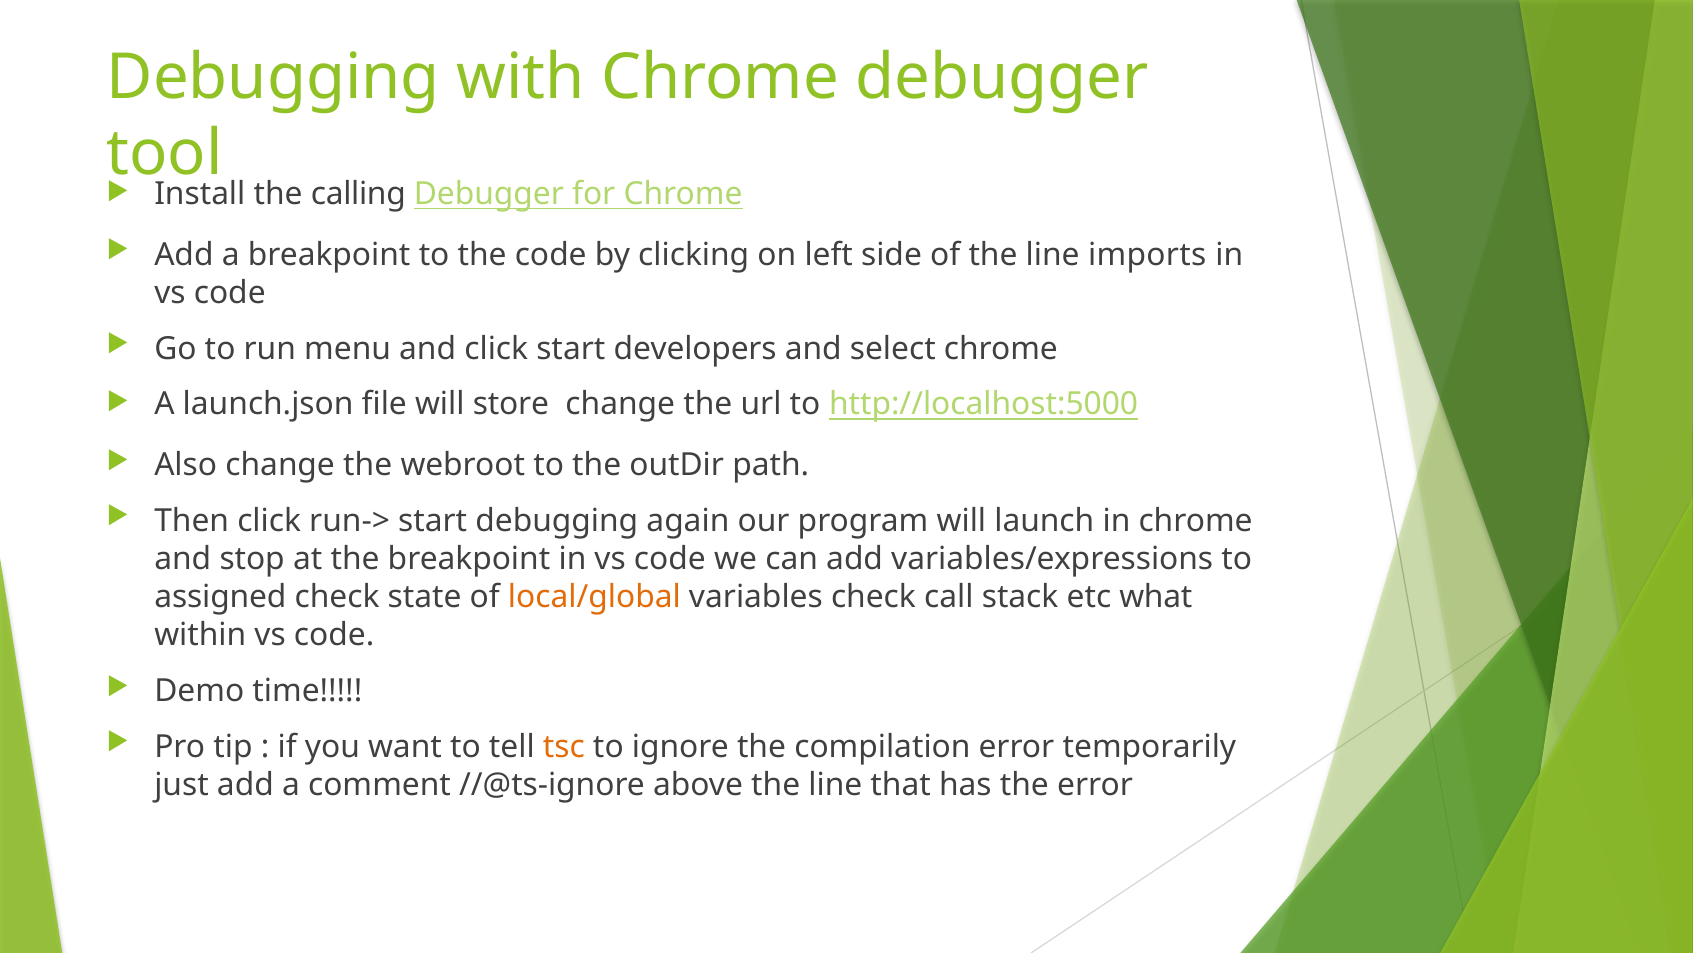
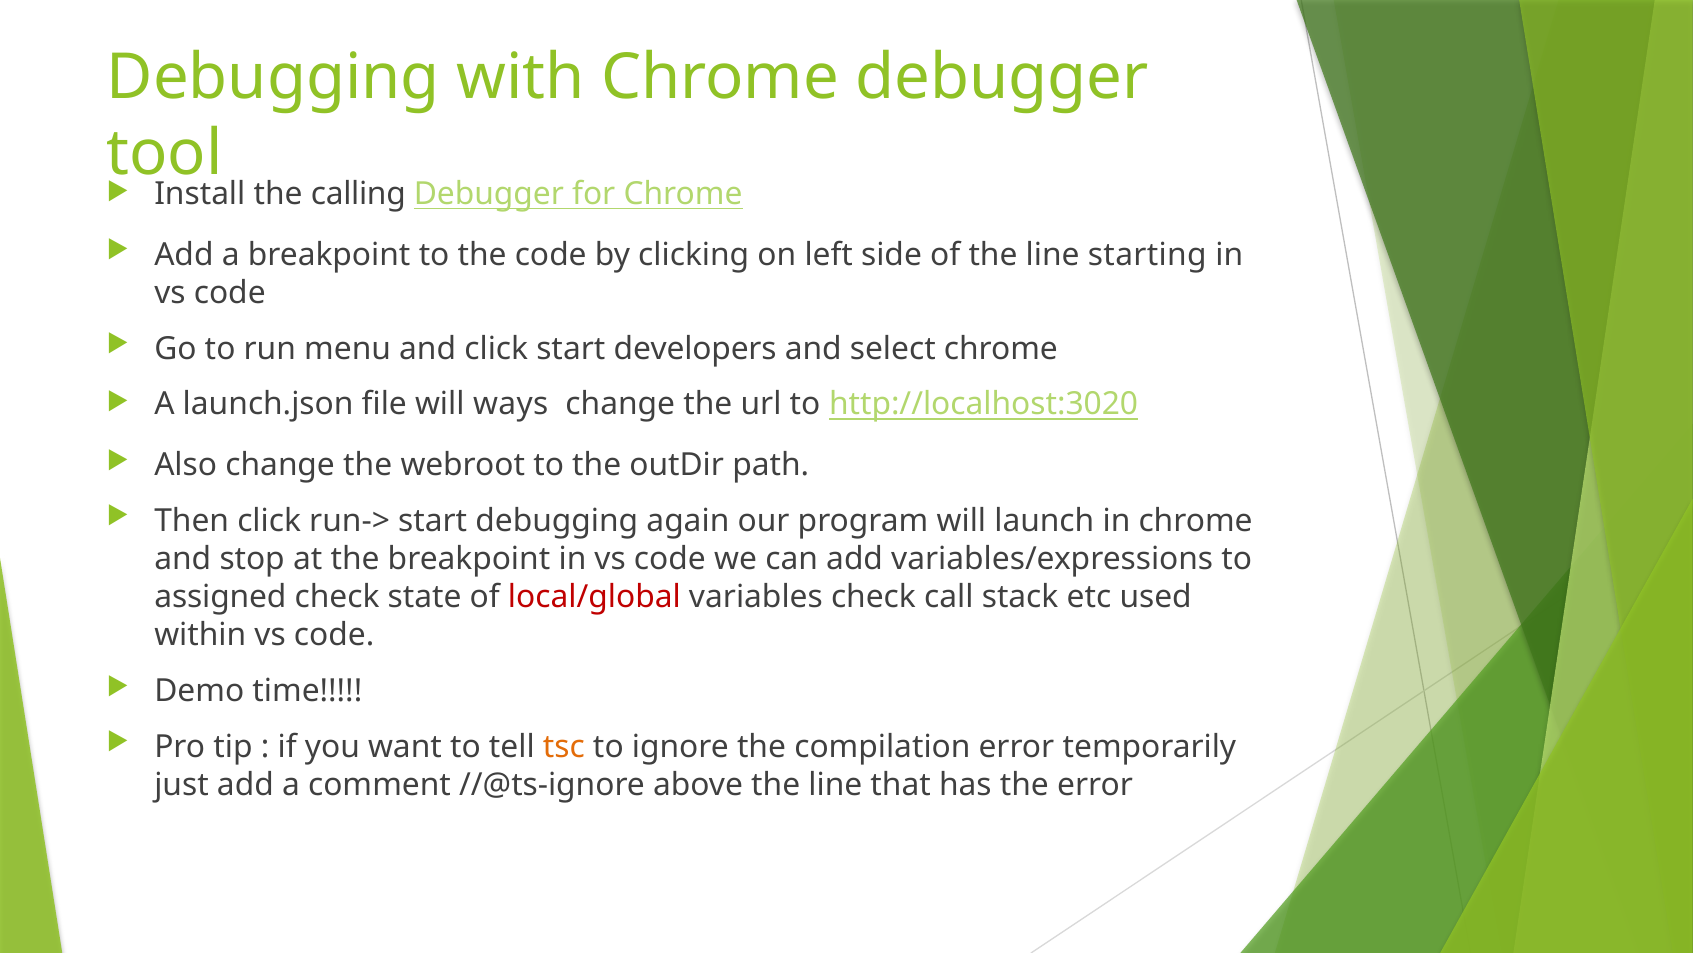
imports: imports -> starting
store: store -> ways
http://localhost:5000: http://localhost:5000 -> http://localhost:3020
local/global colour: orange -> red
what: what -> used
